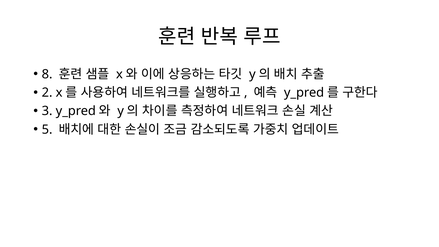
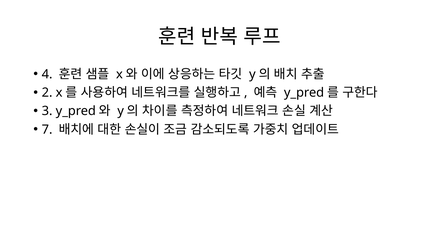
8: 8 -> 4
5: 5 -> 7
